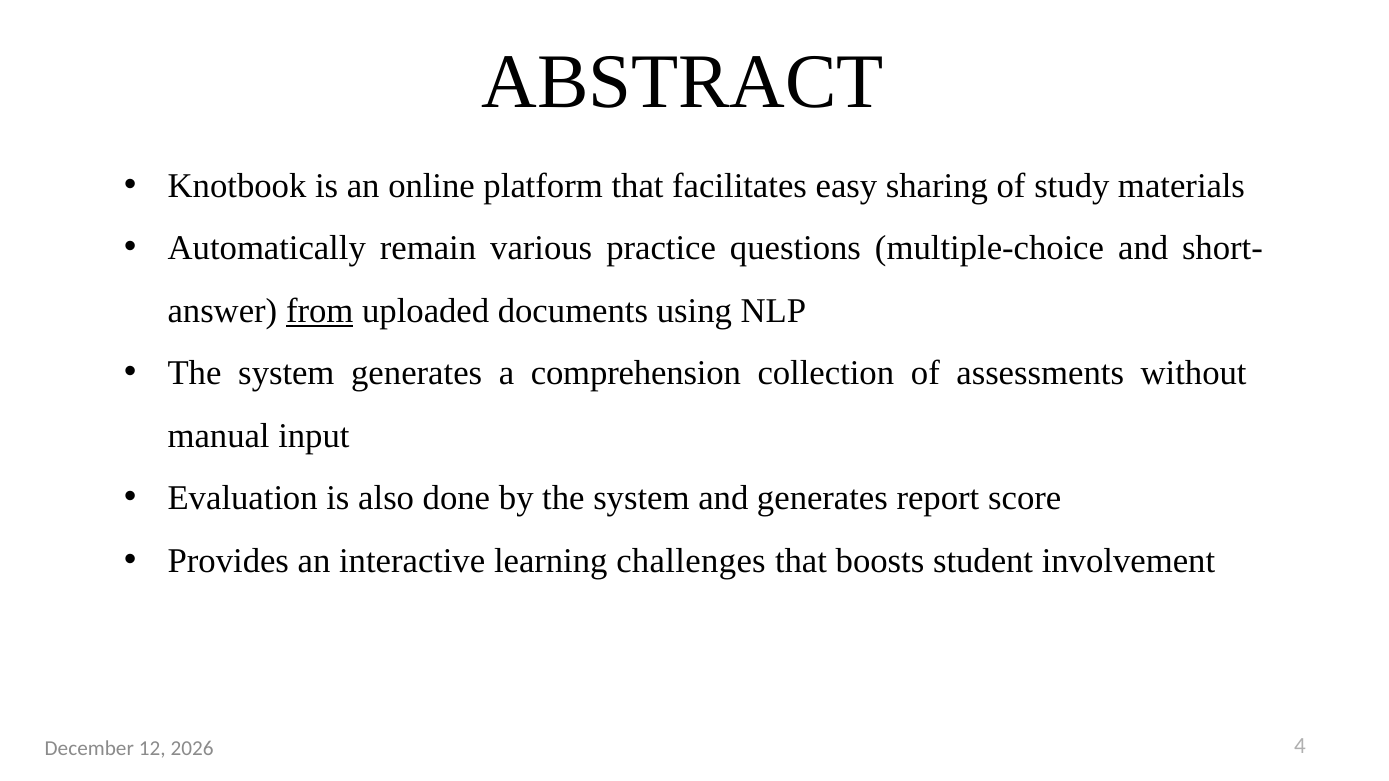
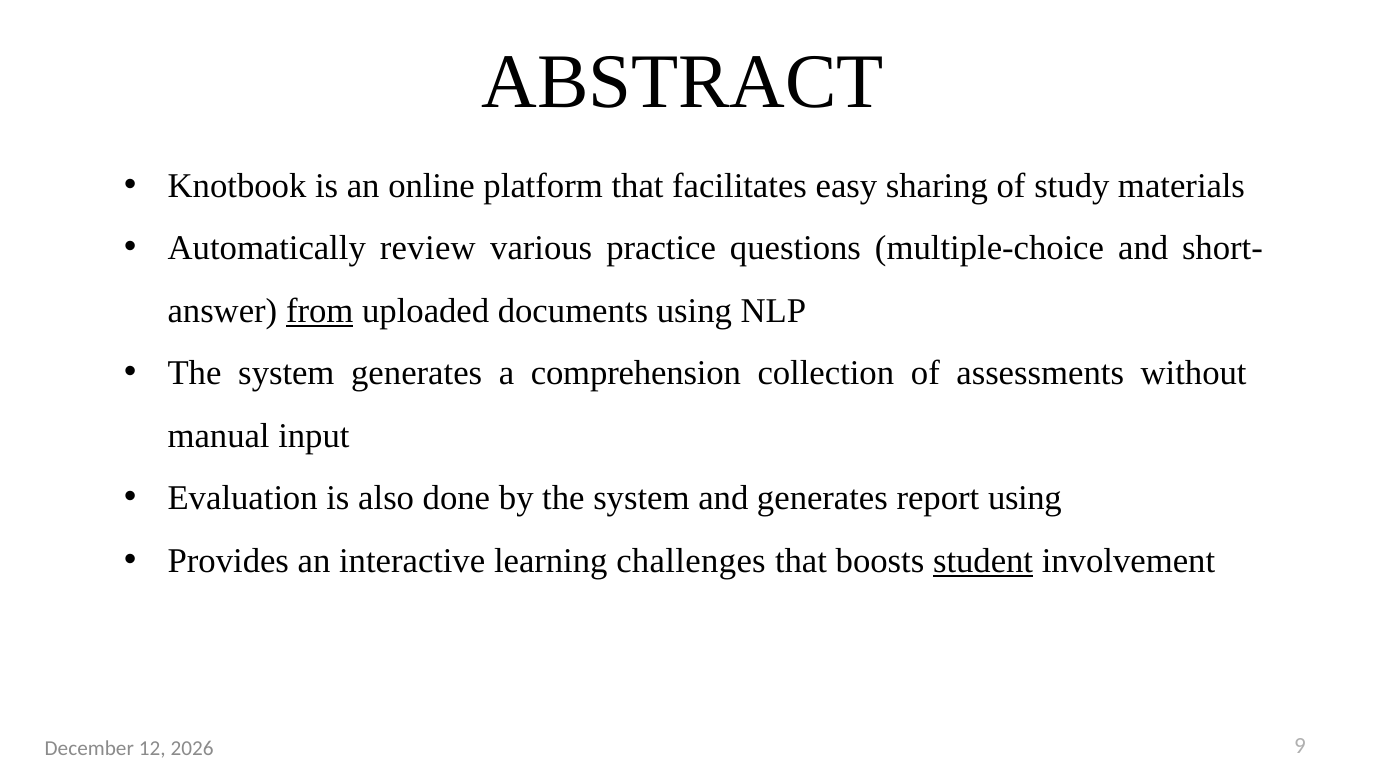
remain: remain -> review
report score: score -> using
student underline: none -> present
4: 4 -> 9
